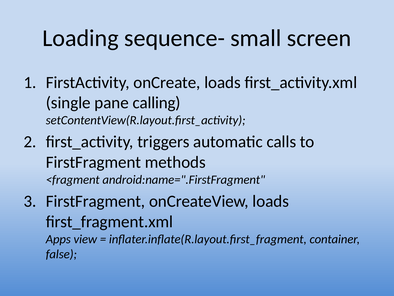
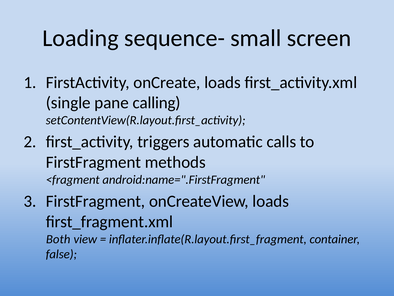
Apps: Apps -> Both
